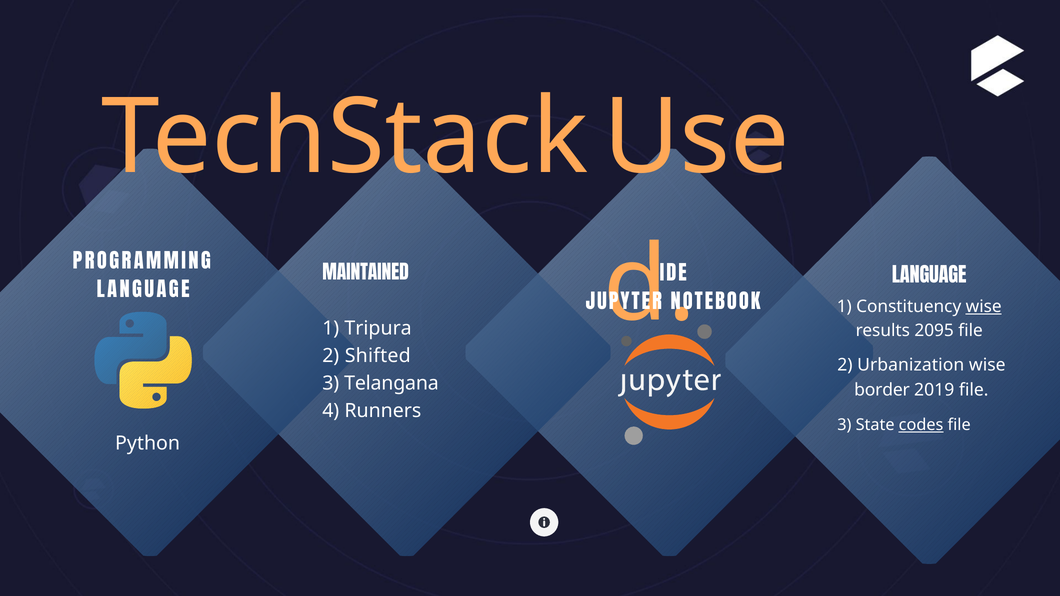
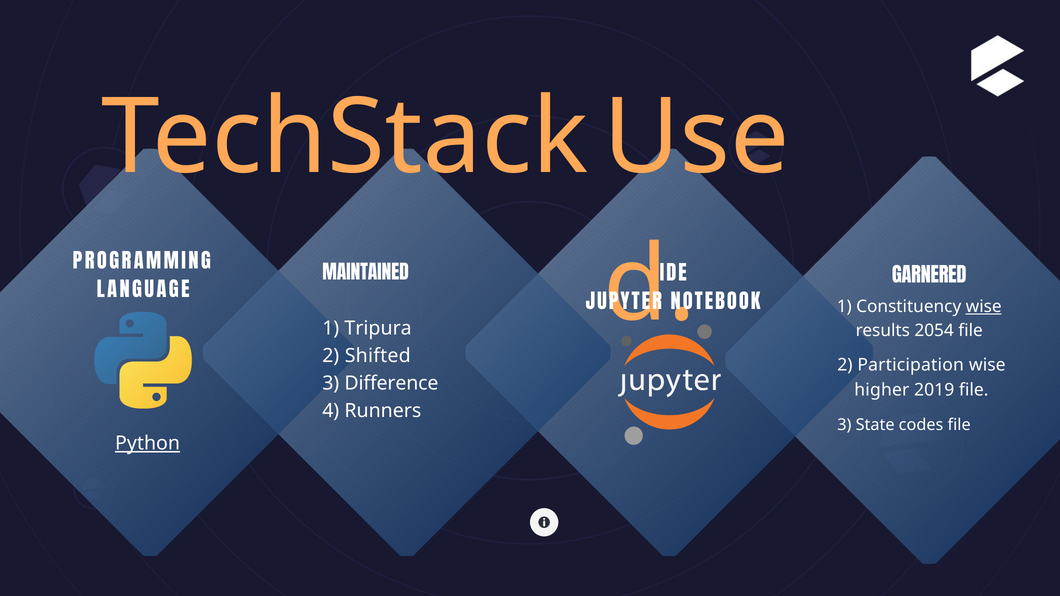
LANGUAGE at (929, 276): LANGUAGE -> GARNERED
2095: 2095 -> 2054
Urbanization: Urbanization -> Participation
Telangana: Telangana -> Difference
border: border -> higher
codes underline: present -> none
Python underline: none -> present
